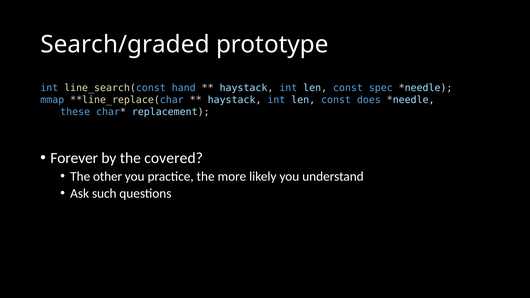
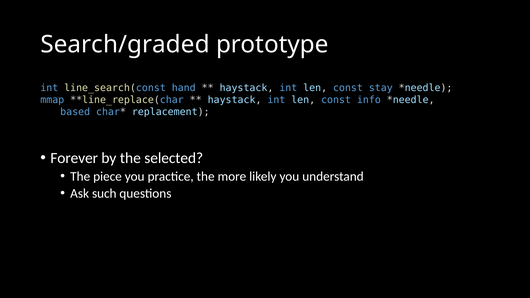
spec: spec -> stay
does: does -> info
these: these -> based
covered: covered -> selected
other: other -> piece
